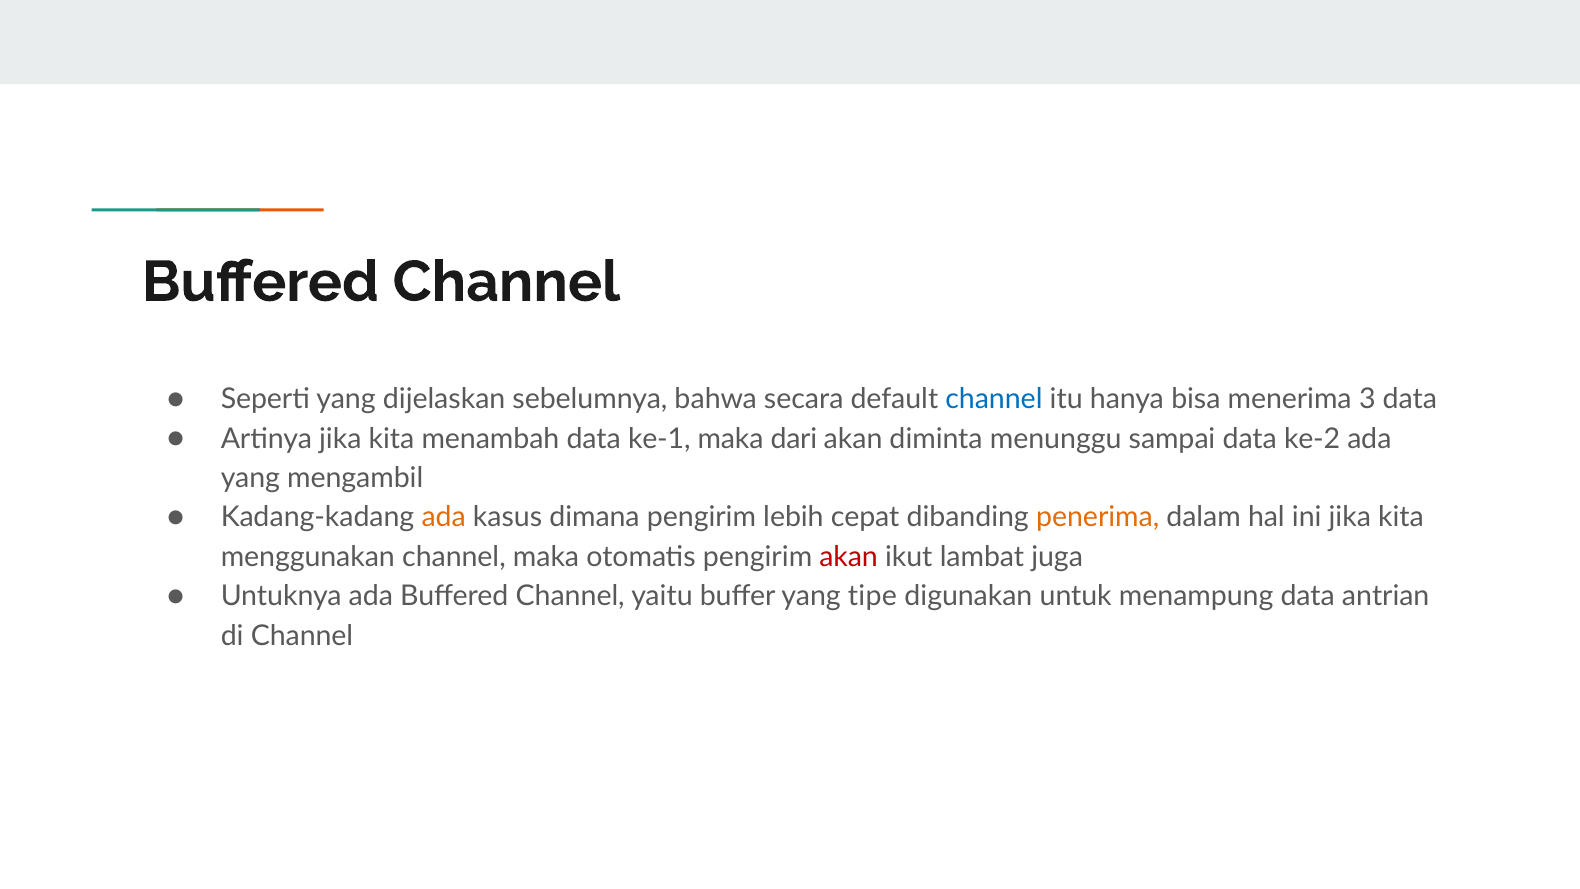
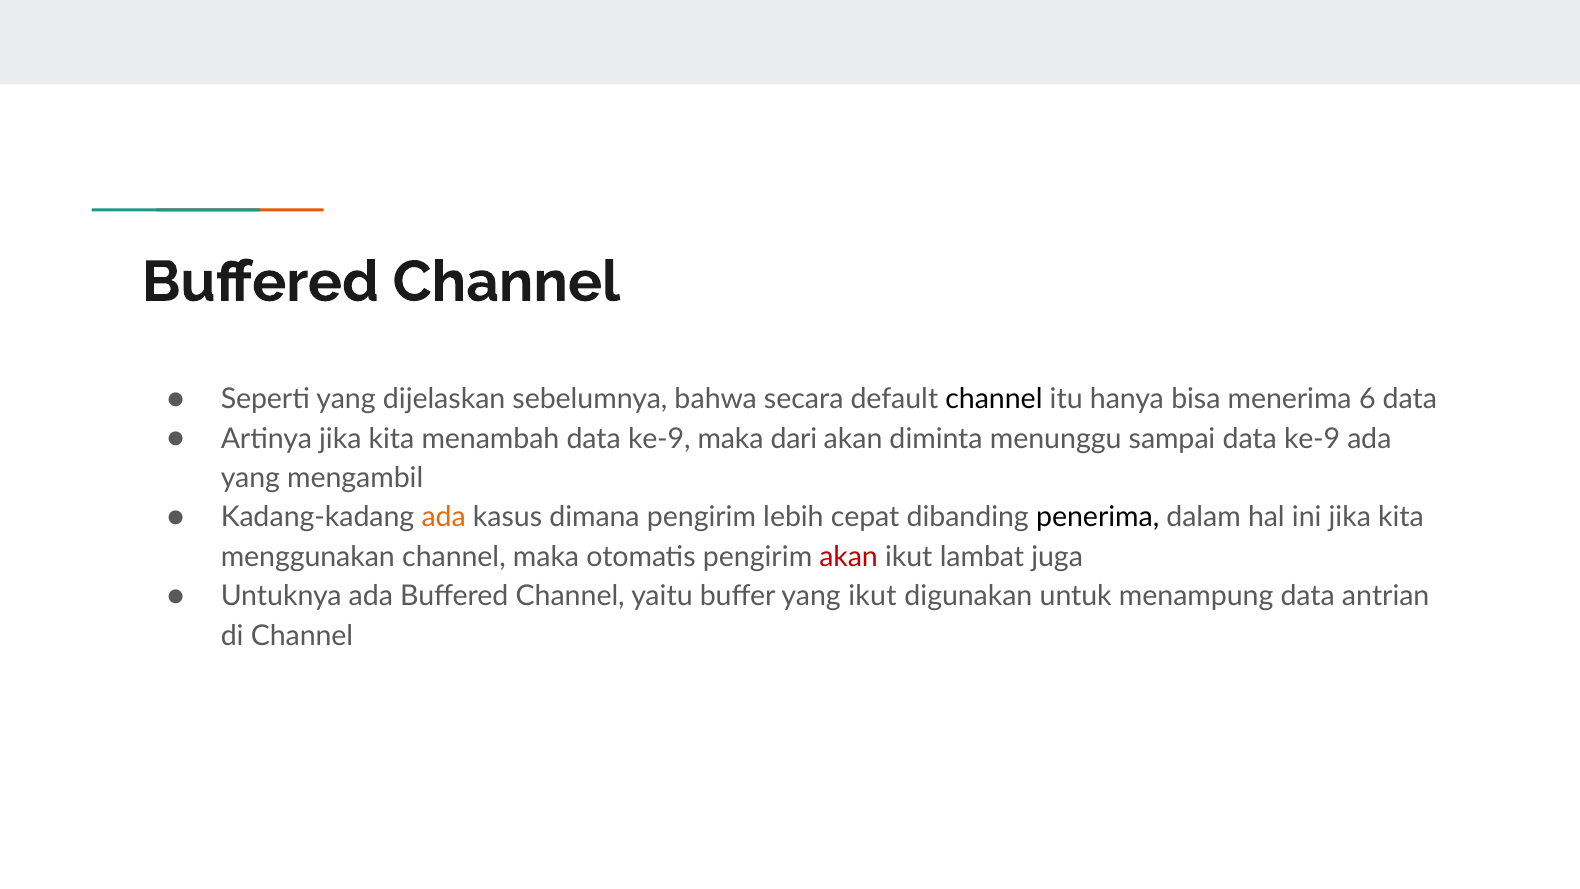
channel at (994, 399) colour: blue -> black
3: 3 -> 6
menambah data ke-1: ke-1 -> ke-9
sampai data ke-2: ke-2 -> ke-9
penerima colour: orange -> black
yang tipe: tipe -> ikut
